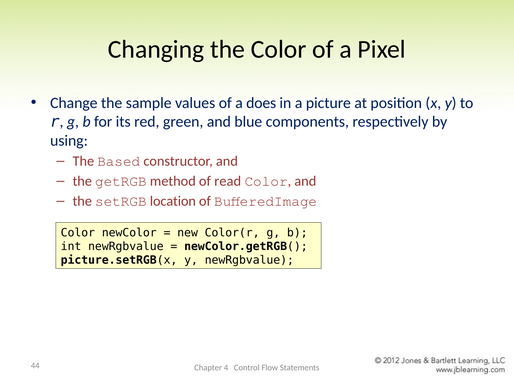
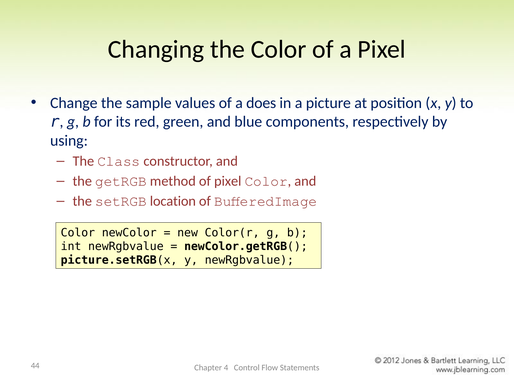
Based: Based -> Class
of read: read -> pixel
